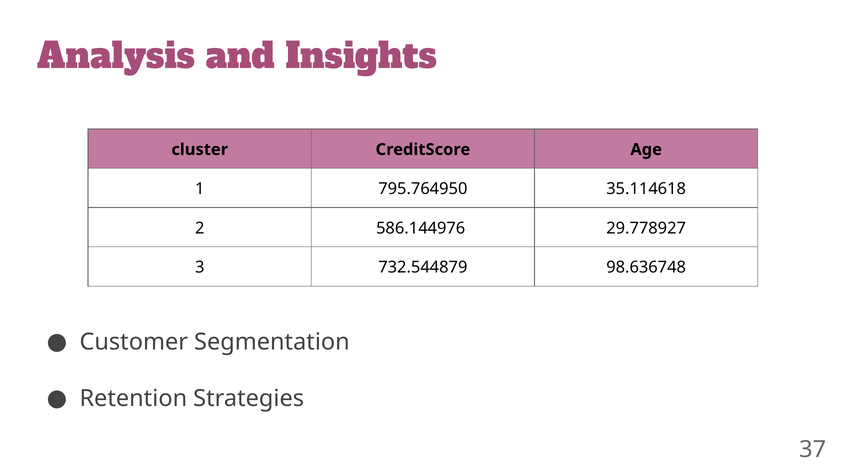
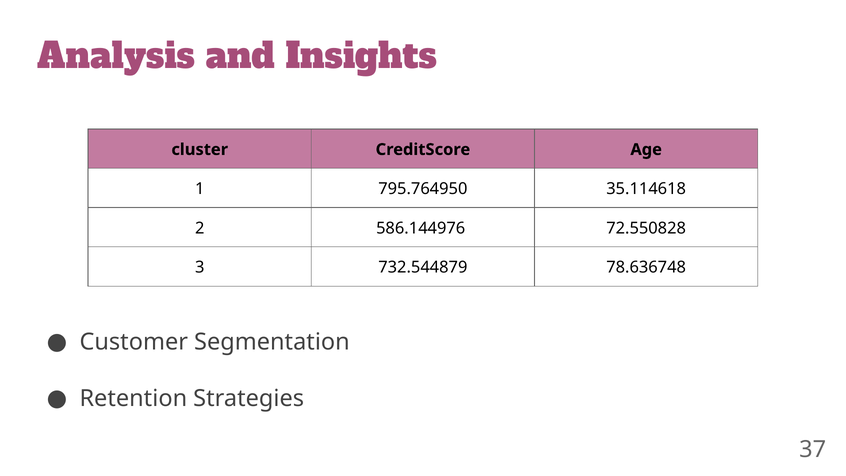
29.778927: 29.778927 -> 72.550828
98.636748: 98.636748 -> 78.636748
